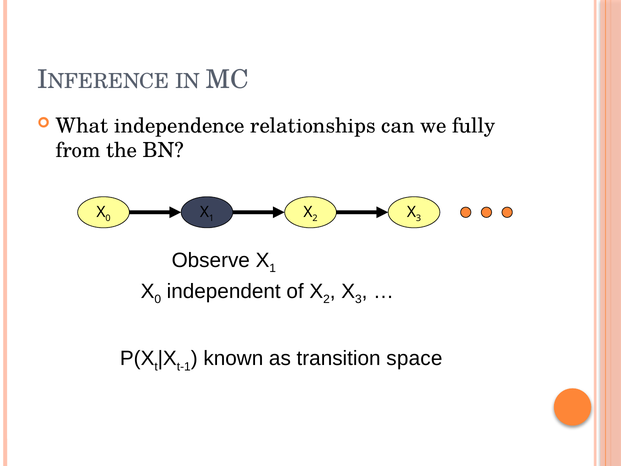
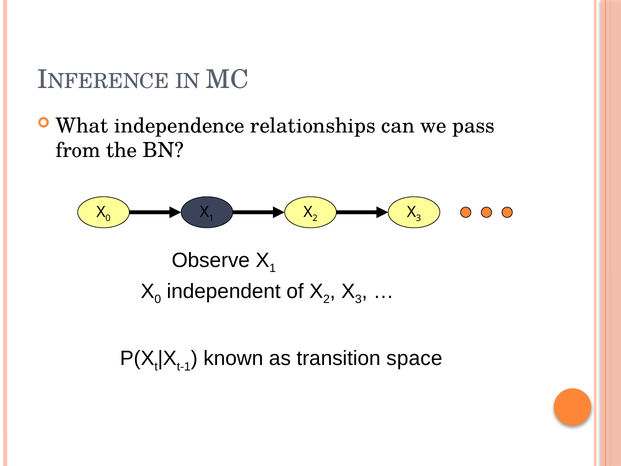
fully: fully -> pass
